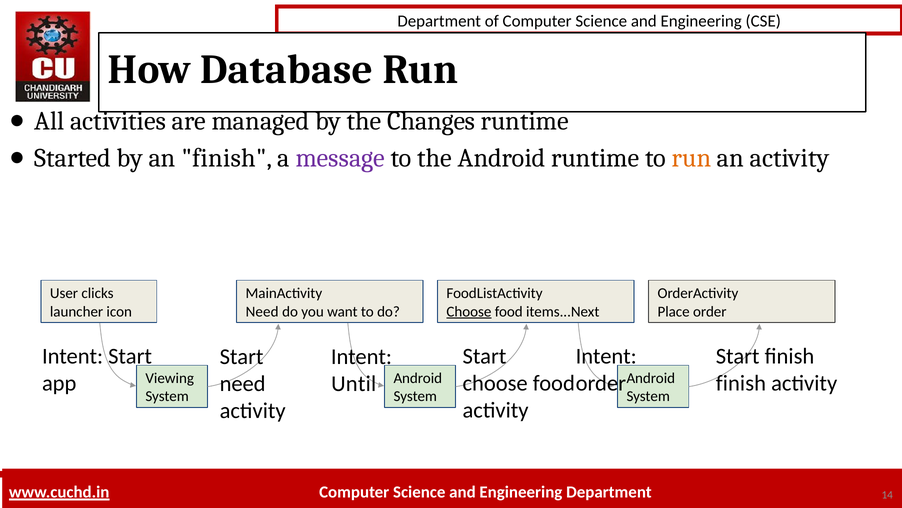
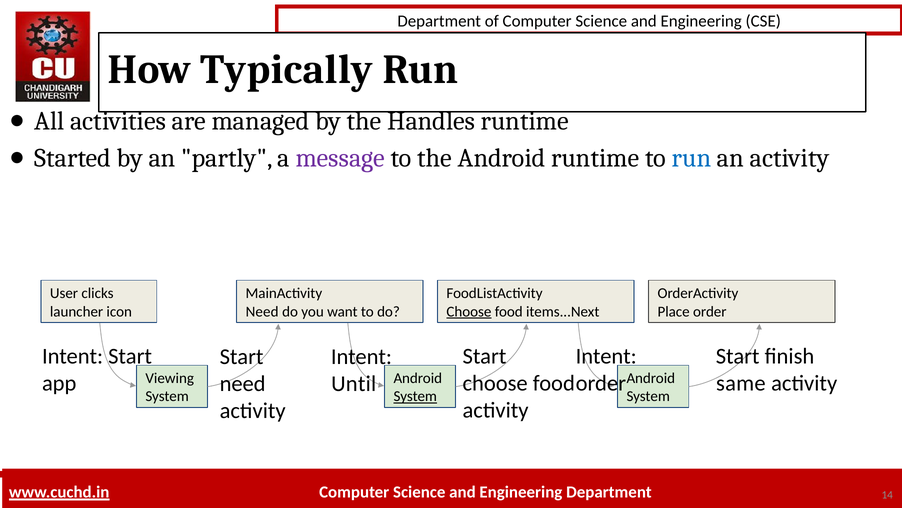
Database: Database -> Typically
Changes: Changes -> Handles
an finish: finish -> partly
run at (692, 158) colour: orange -> blue
finish at (741, 383): finish -> same
System at (415, 396) underline: none -> present
